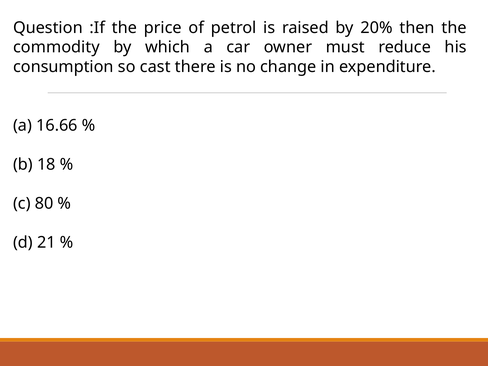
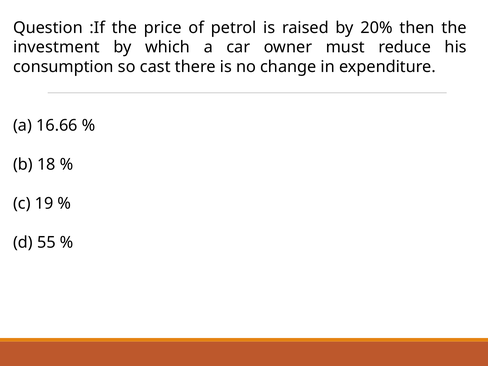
commodity: commodity -> investment
80: 80 -> 19
21: 21 -> 55
